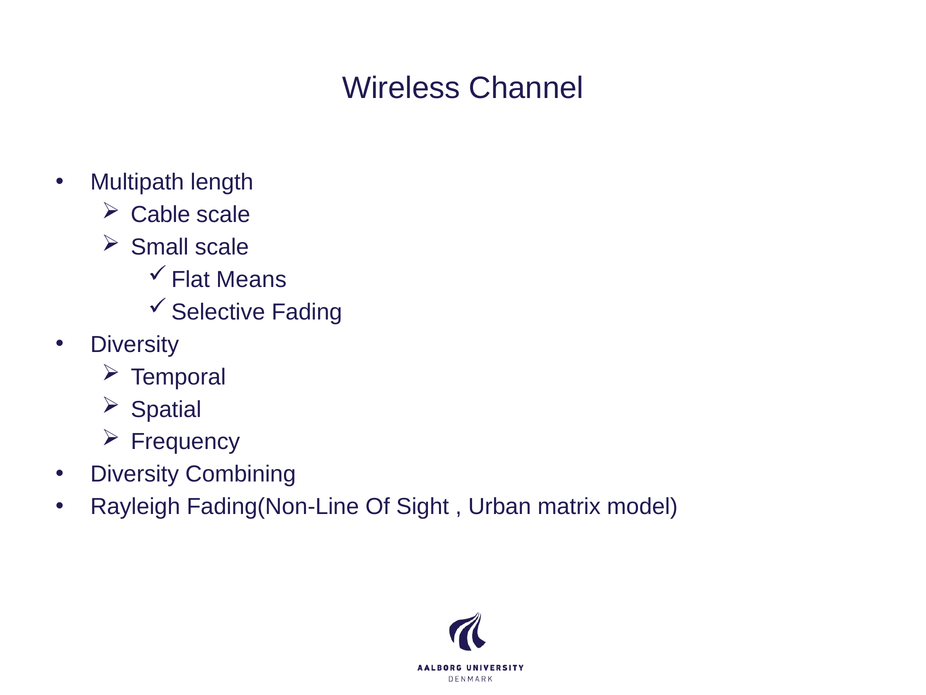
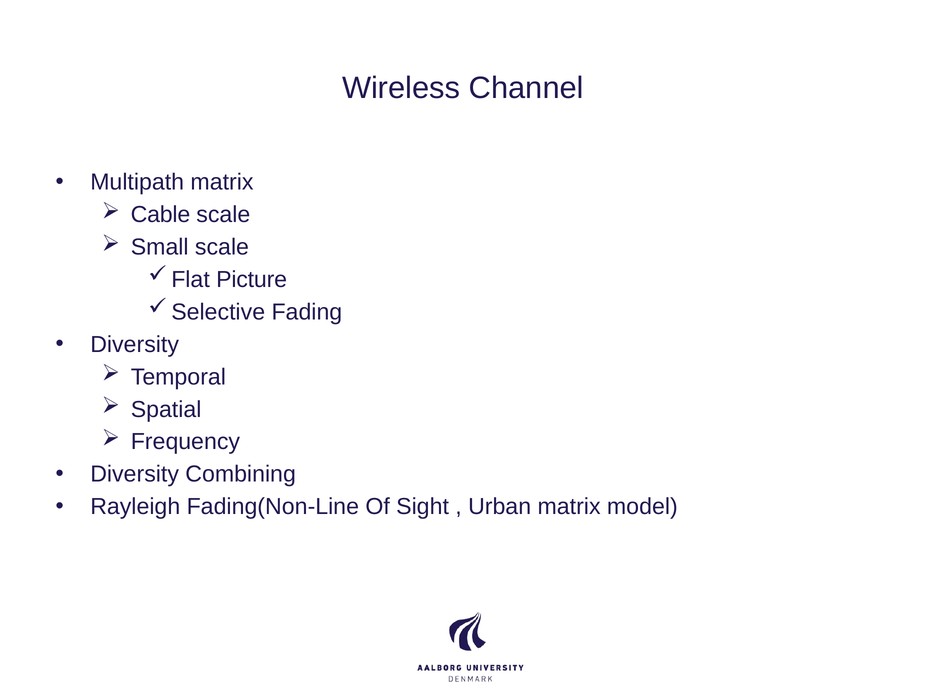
Multipath length: length -> matrix
Means: Means -> Picture
